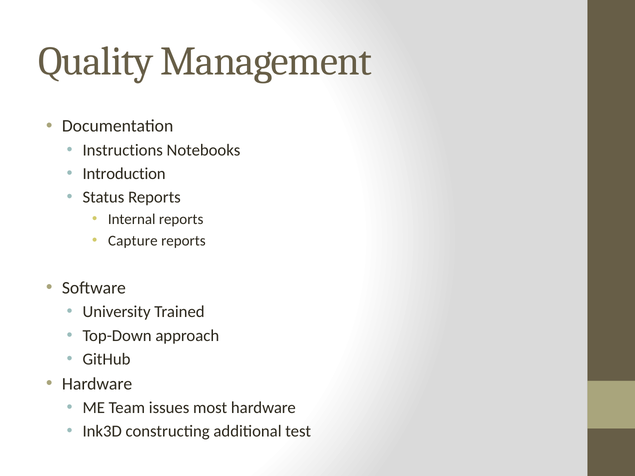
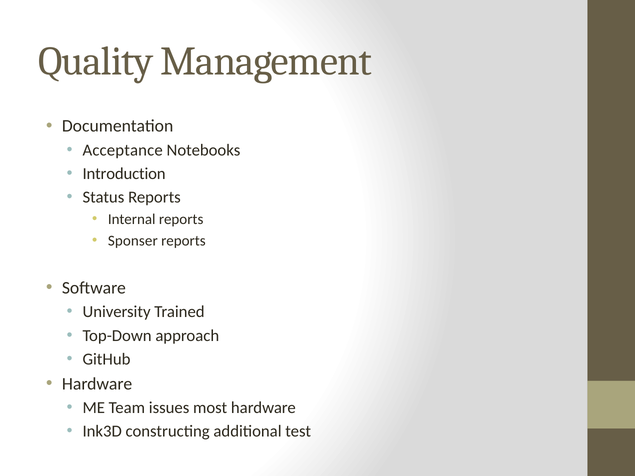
Instructions: Instructions -> Acceptance
Capture: Capture -> Sponser
